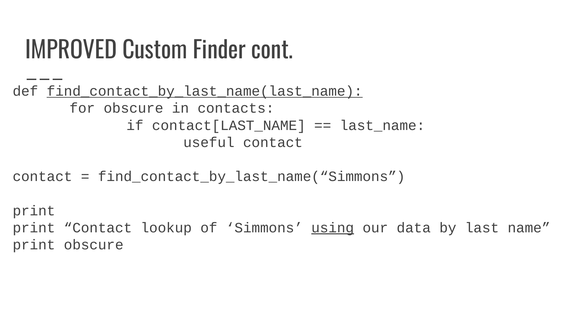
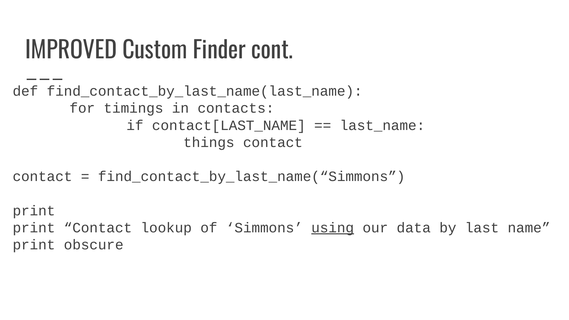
find_contact_by_last_name(last_name underline: present -> none
for obscure: obscure -> timings
useful: useful -> things
